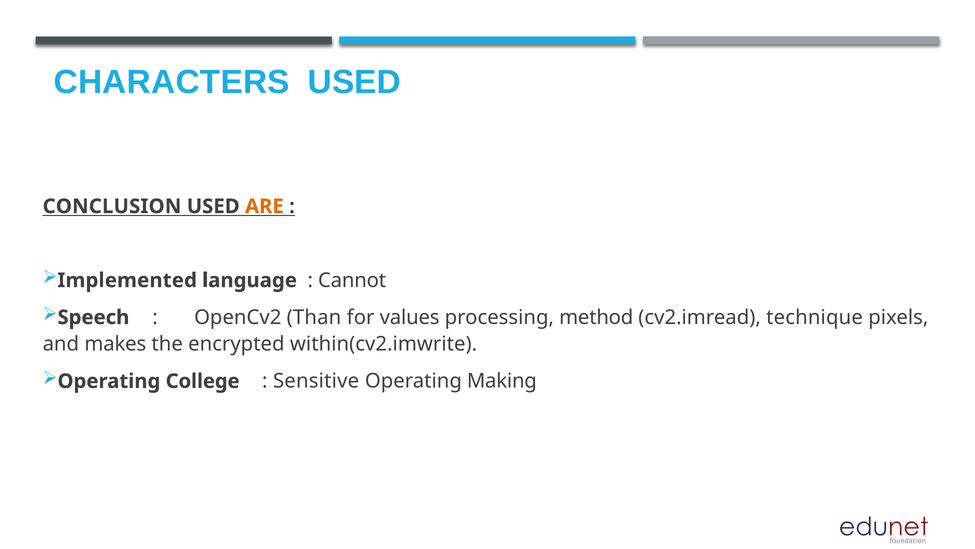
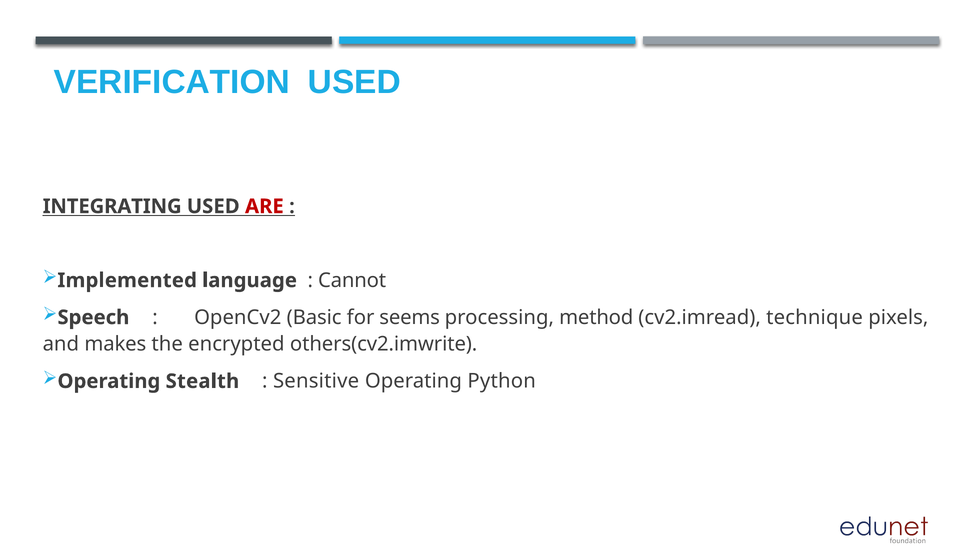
CHARACTERS: CHARACTERS -> VERIFICATION
CONCLUSION: CONCLUSION -> INTEGRATING
ARE colour: orange -> red
Than: Than -> Basic
values: values -> seems
within(cv2.imwrite: within(cv2.imwrite -> others(cv2.imwrite
College: College -> Stealth
Making: Making -> Python
